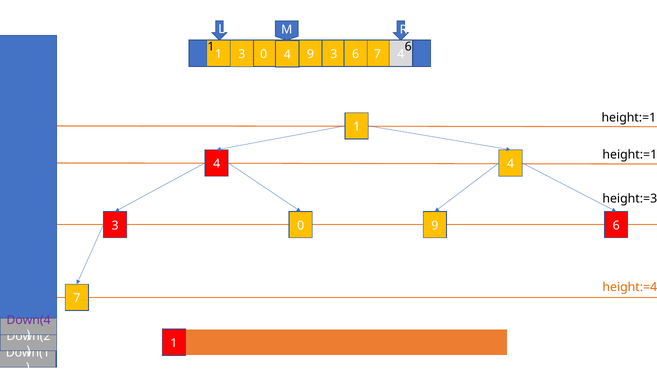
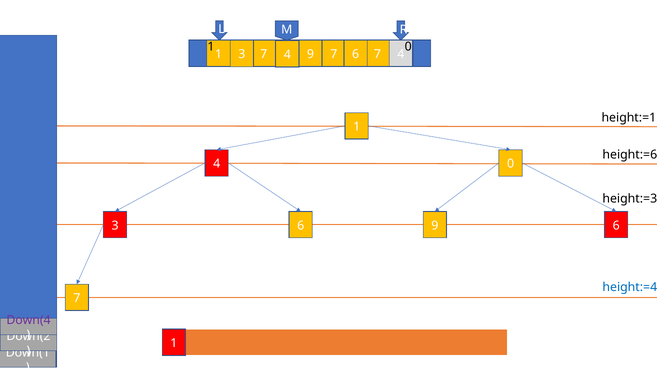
1 6: 6 -> 0
0 at (264, 54): 0 -> 7
9 3: 3 -> 7
height:=1 at (630, 155): height:=1 -> height:=6
4 4: 4 -> 0
3 0: 0 -> 6
height:=4 colour: orange -> blue
